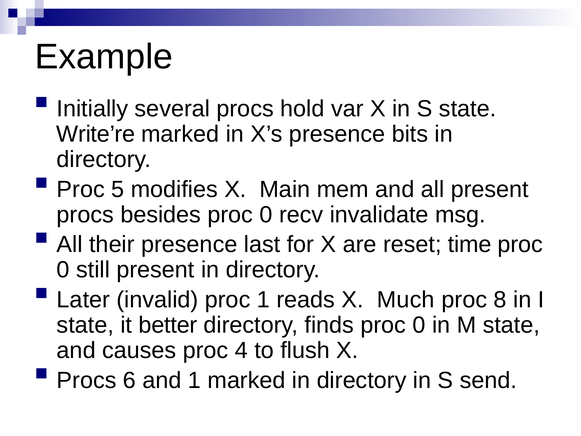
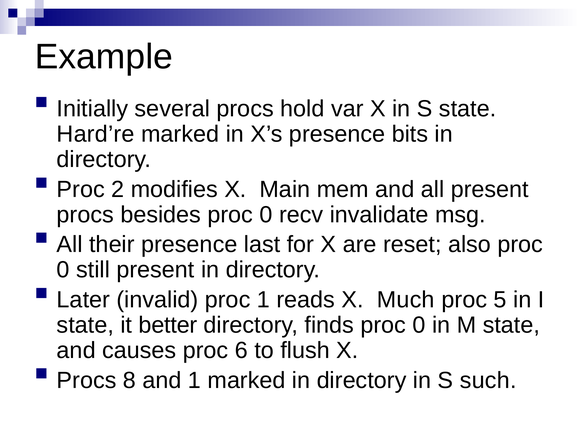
Write’re: Write’re -> Hard’re
5: 5 -> 2
time: time -> also
8: 8 -> 5
4: 4 -> 6
6: 6 -> 8
send: send -> such
